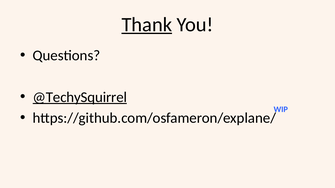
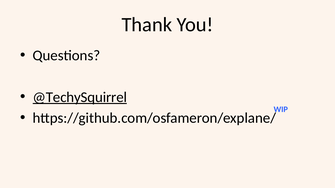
Thank underline: present -> none
